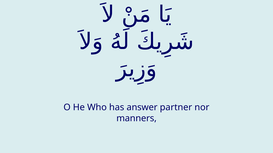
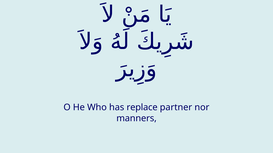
answer: answer -> replace
